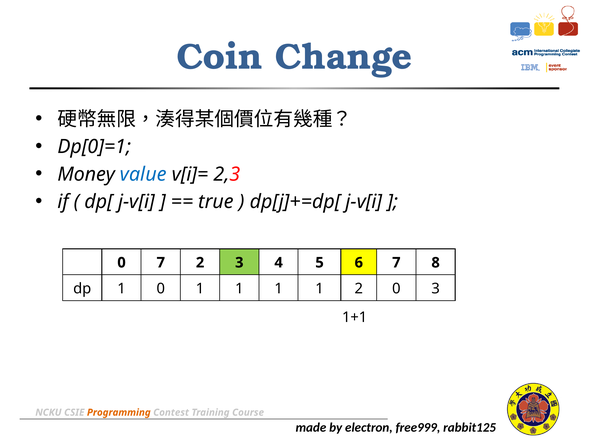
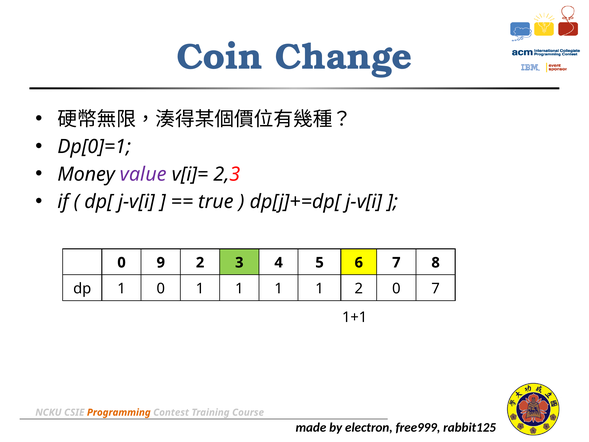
value colour: blue -> purple
0 7: 7 -> 9
0 3: 3 -> 7
